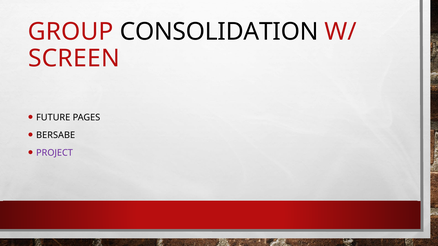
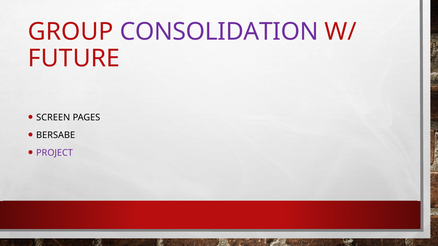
CONSOLIDATION colour: black -> purple
SCREEN: SCREEN -> FUTURE
FUTURE: FUTURE -> SCREEN
